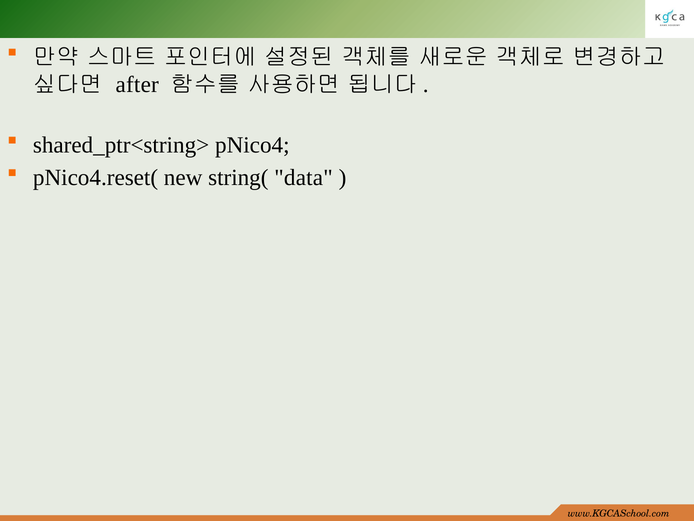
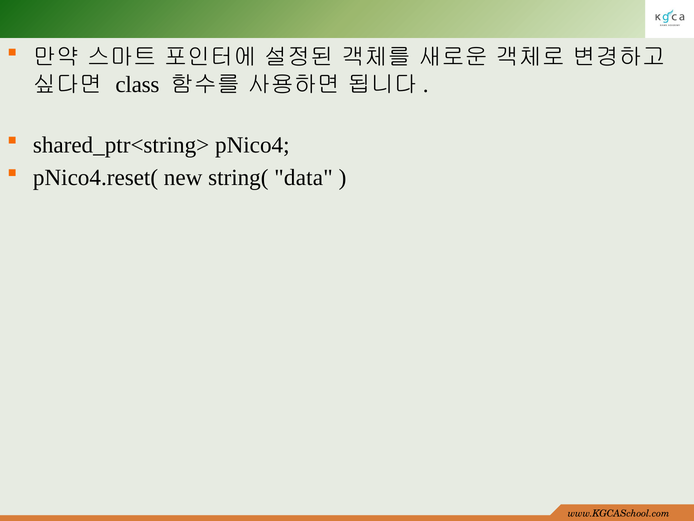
after: after -> class
